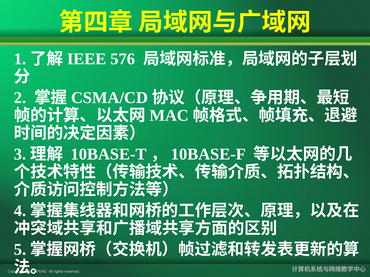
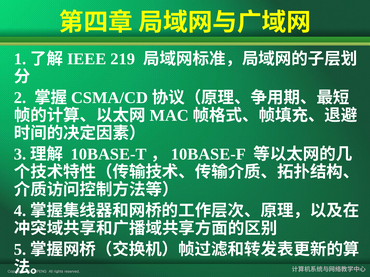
576: 576 -> 219
